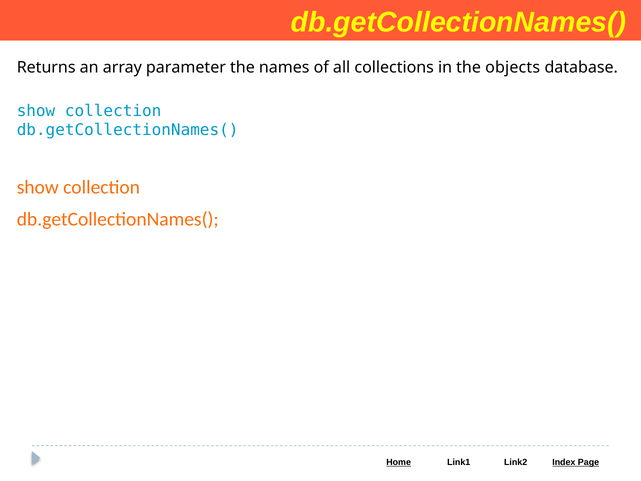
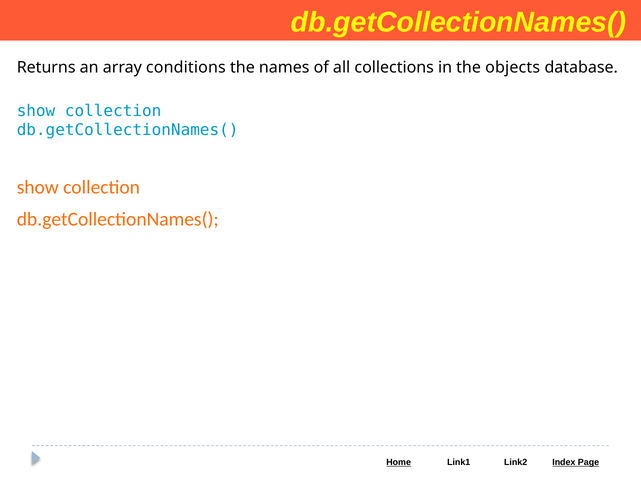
parameter: parameter -> conditions
